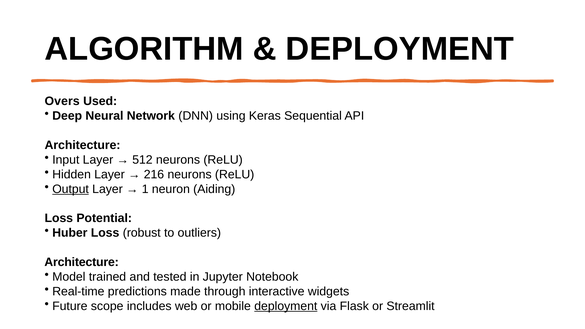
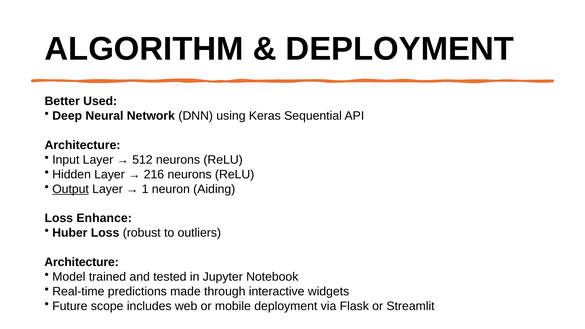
Overs: Overs -> Better
Potential: Potential -> Enhance
deployment at (286, 306) underline: present -> none
